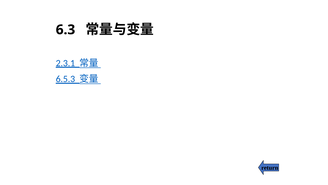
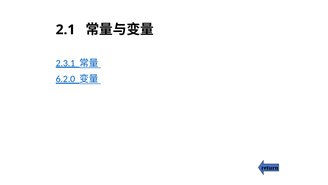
6.3: 6.3 -> 2.1
6.5.3: 6.5.3 -> 6.2.0
